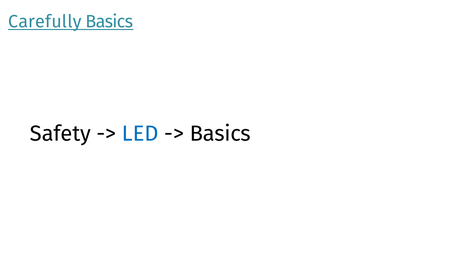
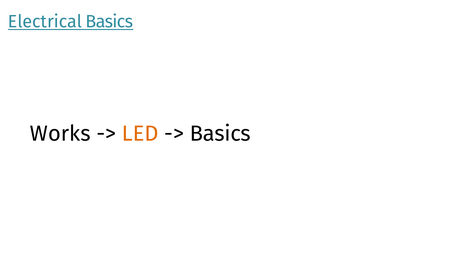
Carefully: Carefully -> Electrical
Safety: Safety -> Works
LED colour: blue -> orange
